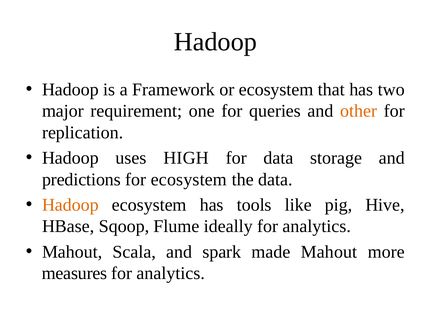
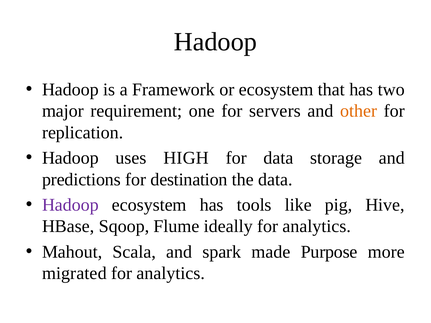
queries: queries -> servers
for ecosystem: ecosystem -> destination
Hadoop at (70, 205) colour: orange -> purple
made Mahout: Mahout -> Purpose
measures: measures -> migrated
